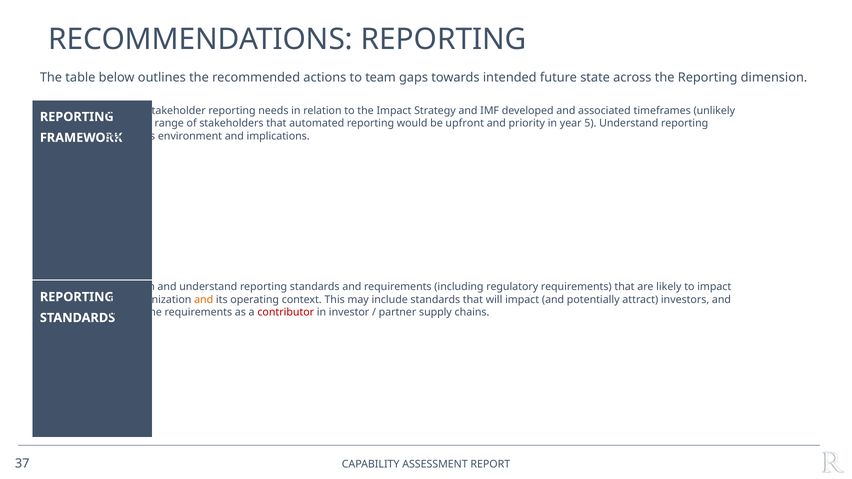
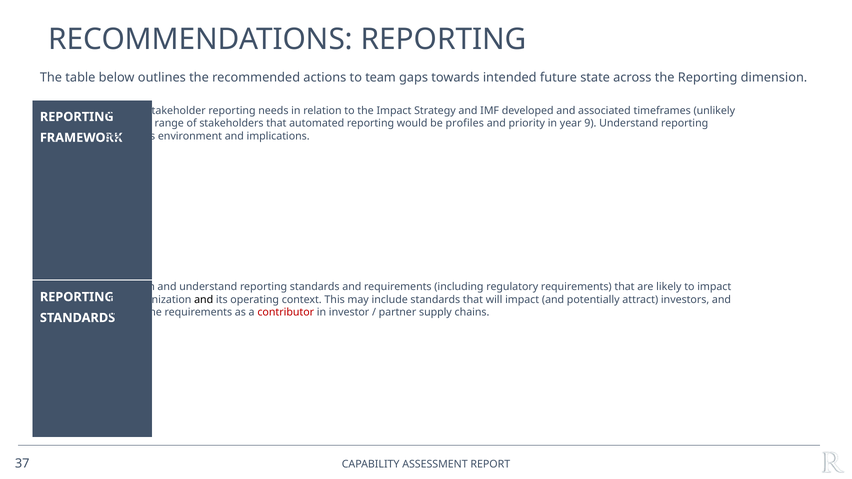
upfront: upfront -> profiles
5: 5 -> 9
and at (204, 300) colour: orange -> black
